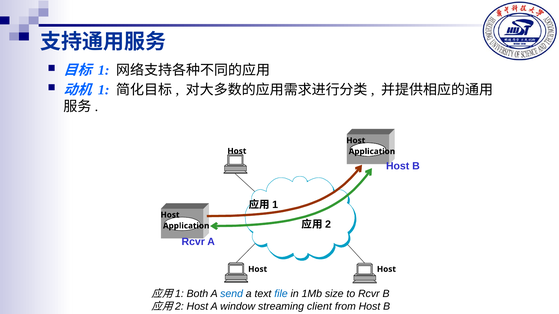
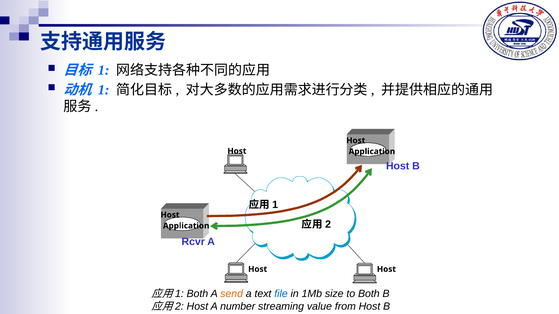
send colour: blue -> orange
to Rcvr: Rcvr -> Both
window: window -> number
client: client -> value
